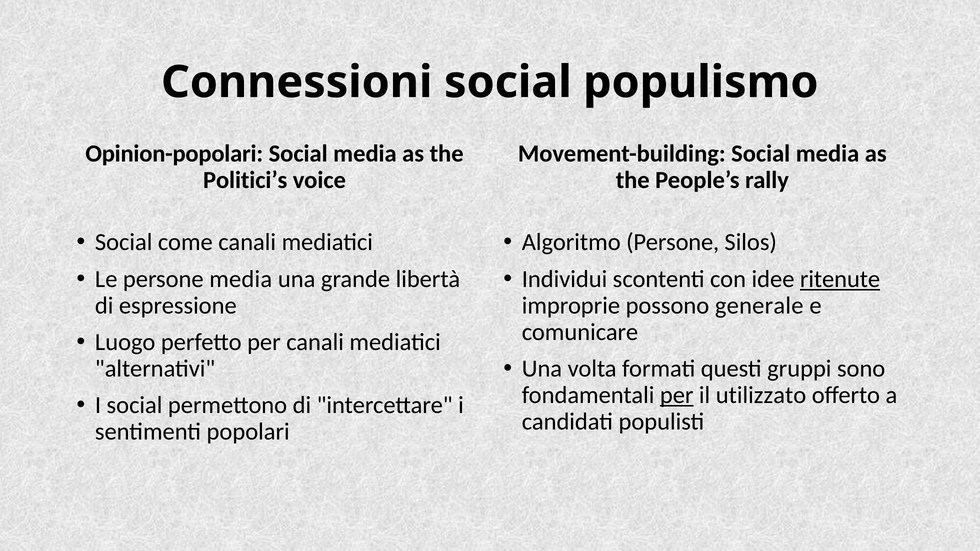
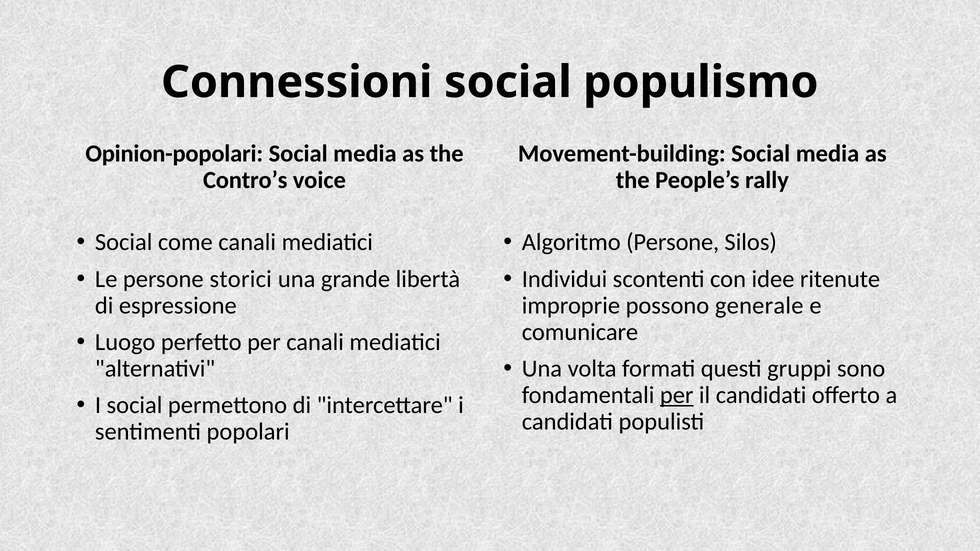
Politici’s: Politici’s -> Contro’s
persone media: media -> storici
ritenute underline: present -> none
il utilizzato: utilizzato -> candidati
